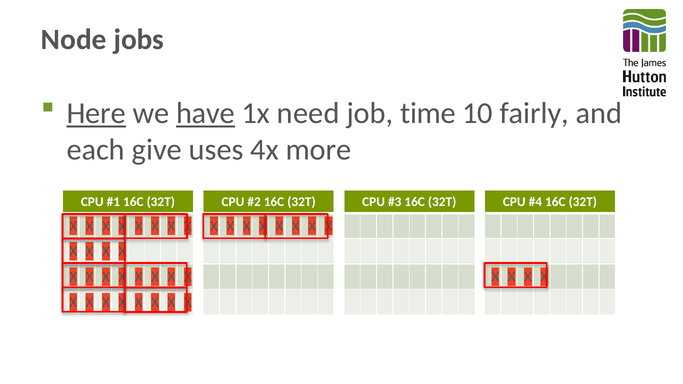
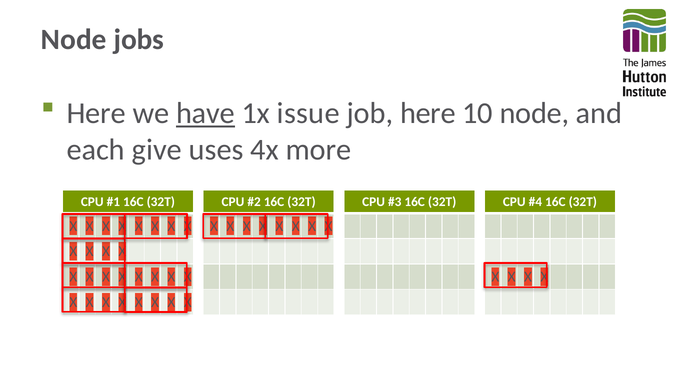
Here at (96, 113) underline: present -> none
need: need -> issue
job time: time -> here
10 fairly: fairly -> node
